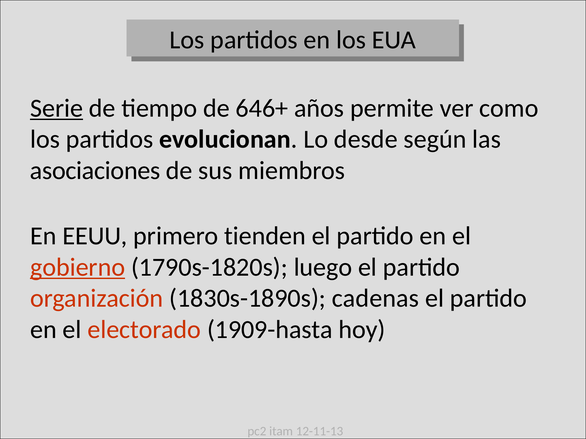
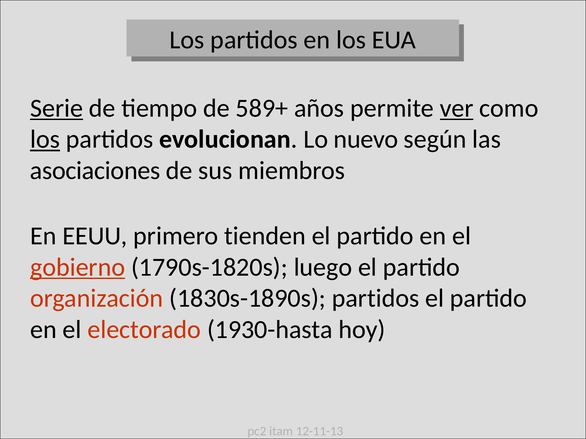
646+: 646+ -> 589+
ver underline: none -> present
los at (45, 139) underline: none -> present
desde: desde -> nuevo
1830s-1890s cadenas: cadenas -> partidos
1909-hasta: 1909-hasta -> 1930-hasta
